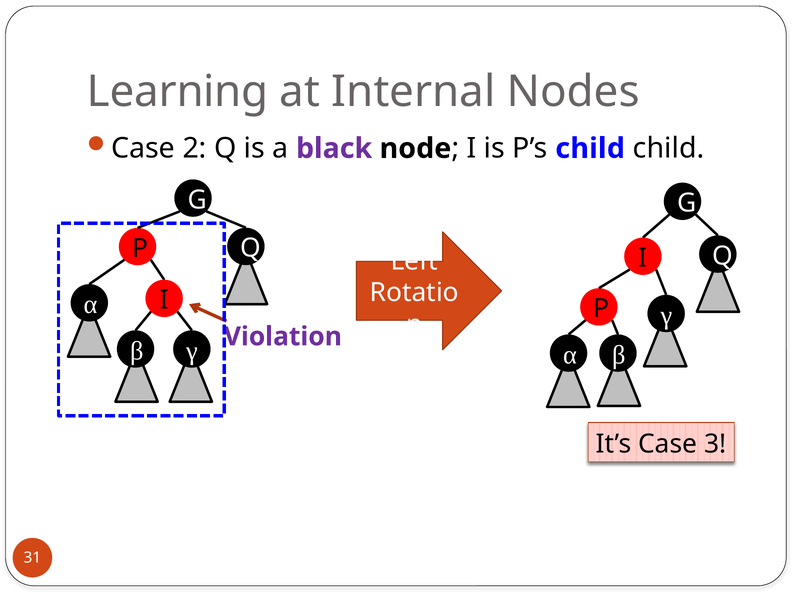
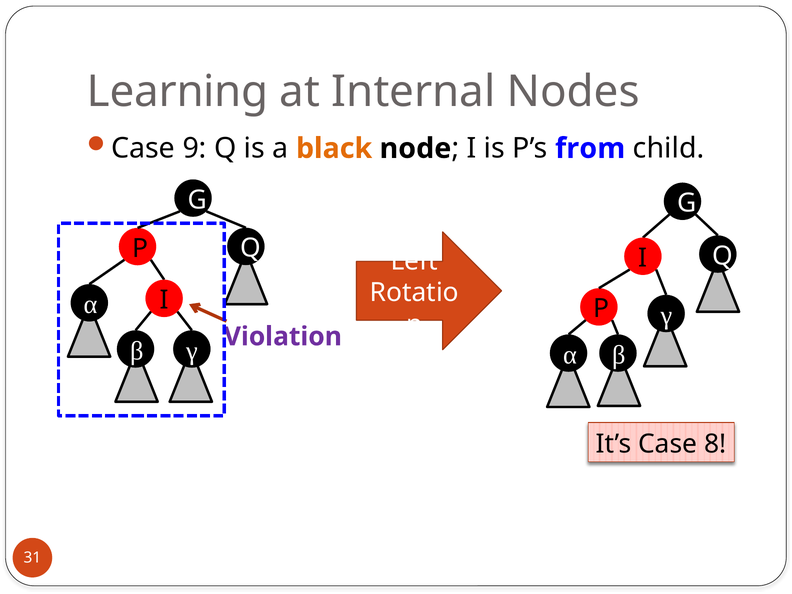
2: 2 -> 9
black colour: purple -> orange
P’s child: child -> from
3: 3 -> 8
